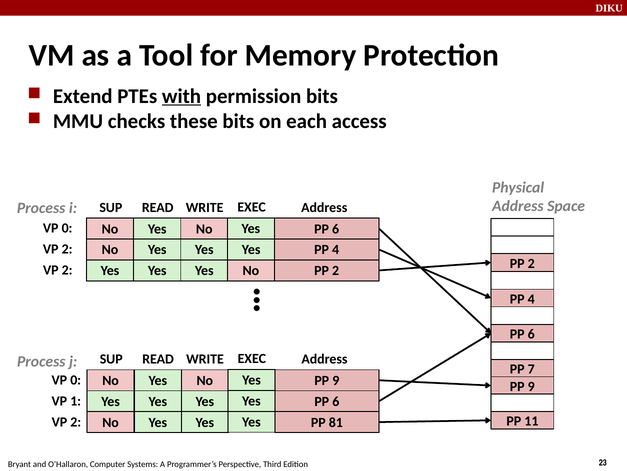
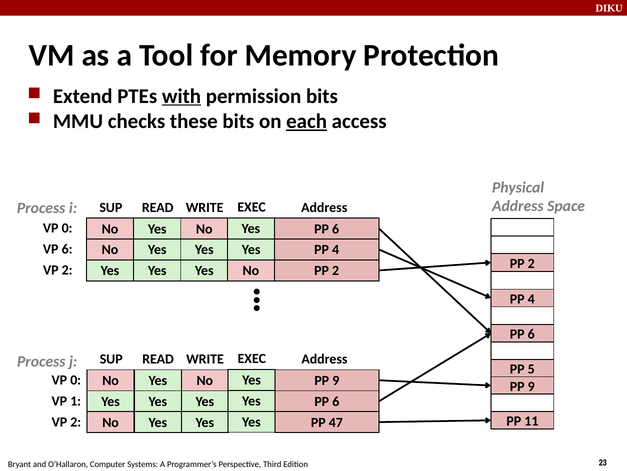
each underline: none -> present
2 at (67, 249): 2 -> 6
7: 7 -> 5
81: 81 -> 47
